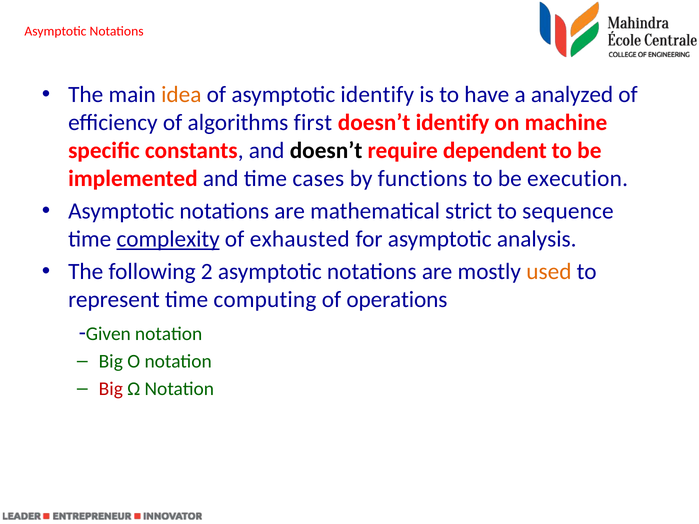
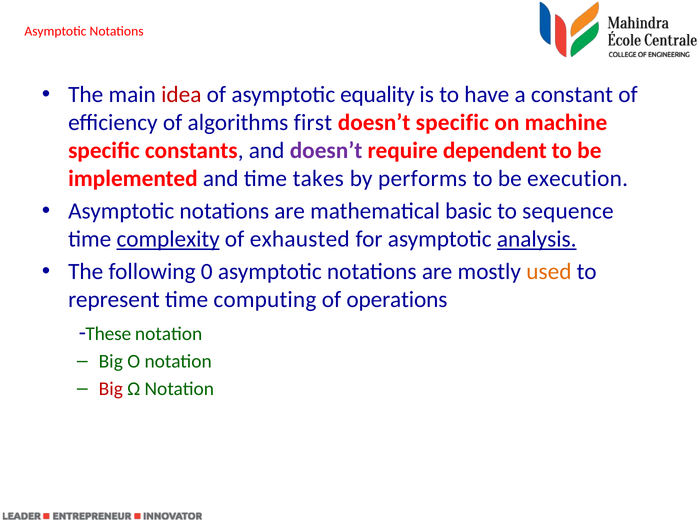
idea colour: orange -> red
asymptotic identify: identify -> equality
analyzed: analyzed -> constant
doesn’t identify: identify -> specific
doesn’t at (326, 151) colour: black -> purple
cases: cases -> takes
functions: functions -> performs
strict: strict -> basic
analysis underline: none -> present
2: 2 -> 0
Given: Given -> These
